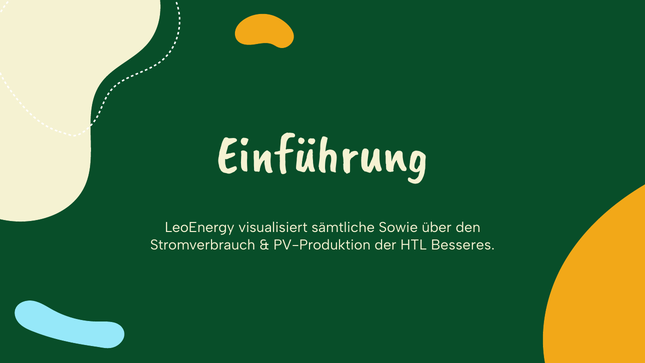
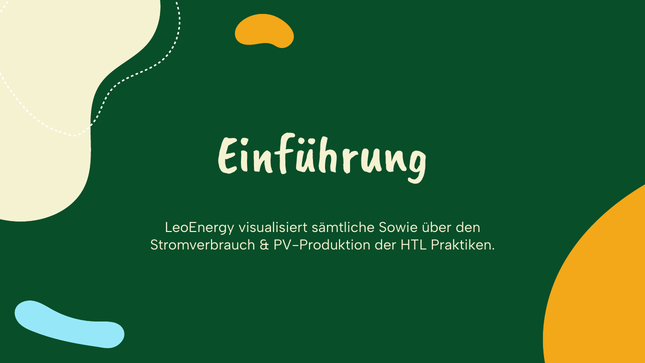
Besseres: Besseres -> Praktiken
